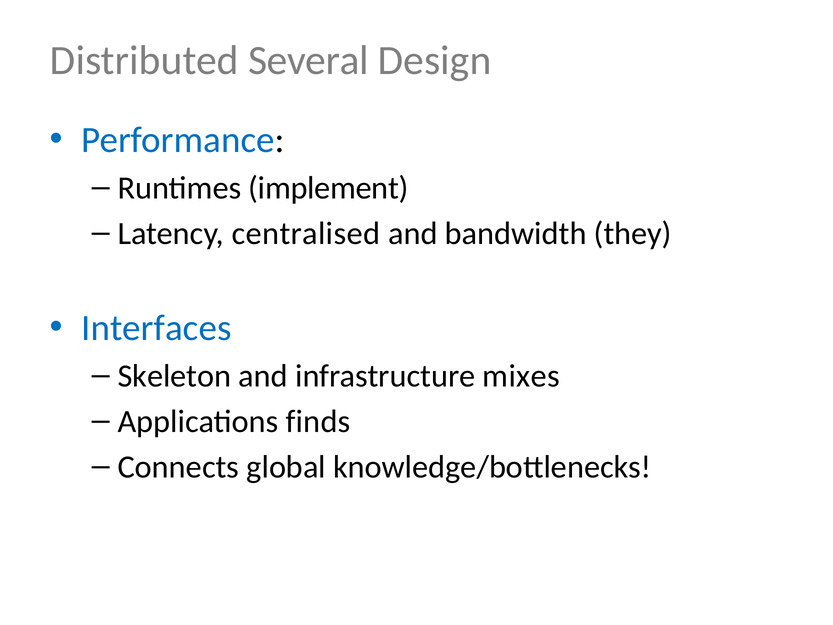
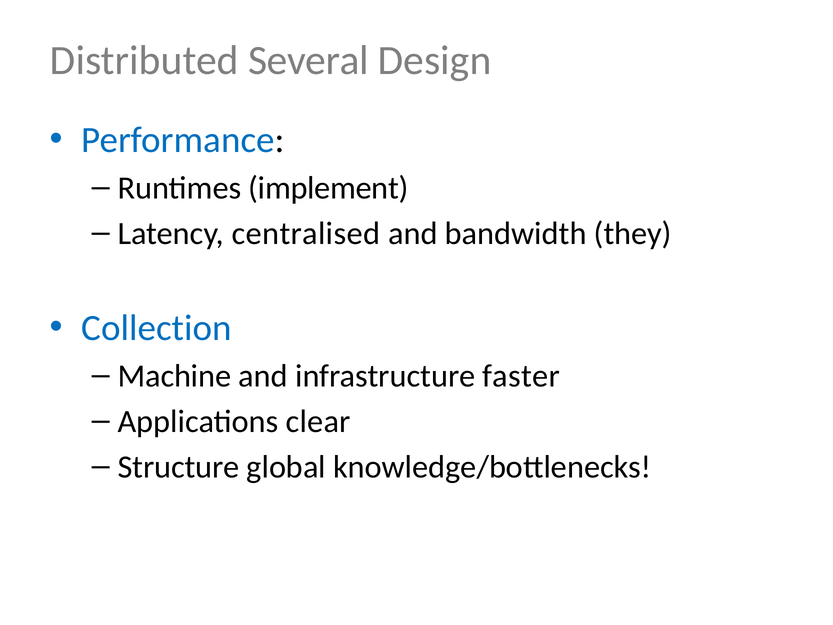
Interfaces: Interfaces -> Collection
Skeleton: Skeleton -> Machine
mixes: mixes -> faster
finds: finds -> clear
Connects: Connects -> Structure
